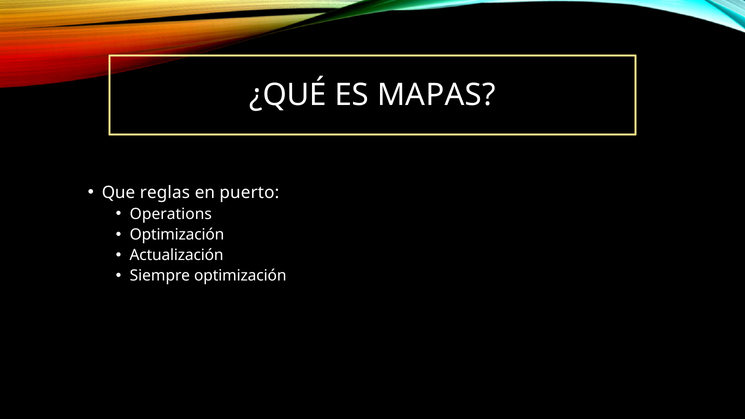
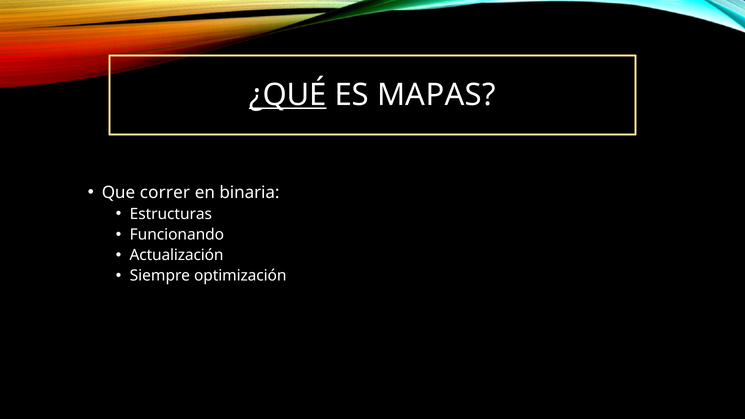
¿QUÉ underline: none -> present
reglas: reglas -> correr
puerto: puerto -> binaria
Operations: Operations -> Estructuras
Optimización at (177, 235): Optimización -> Funcionando
